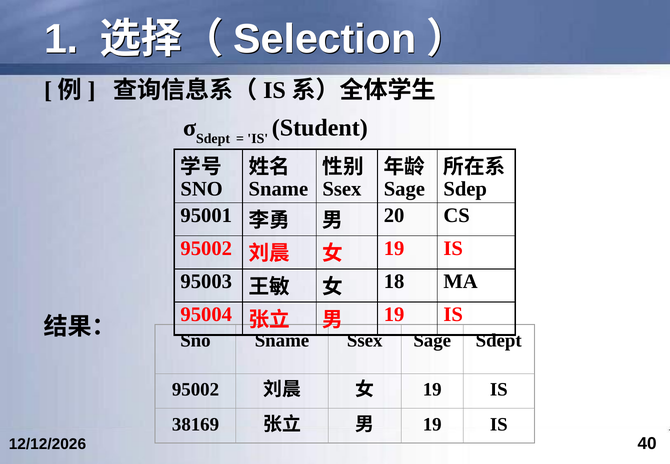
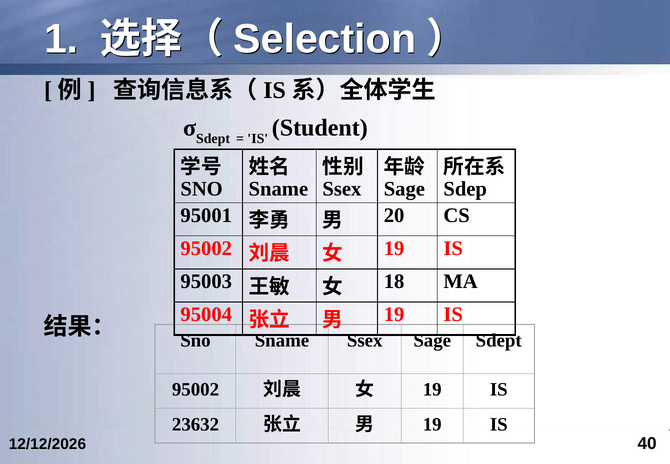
38169: 38169 -> 23632
